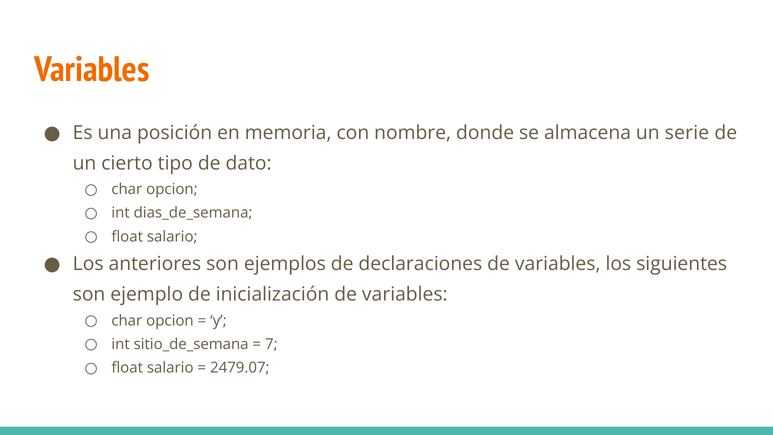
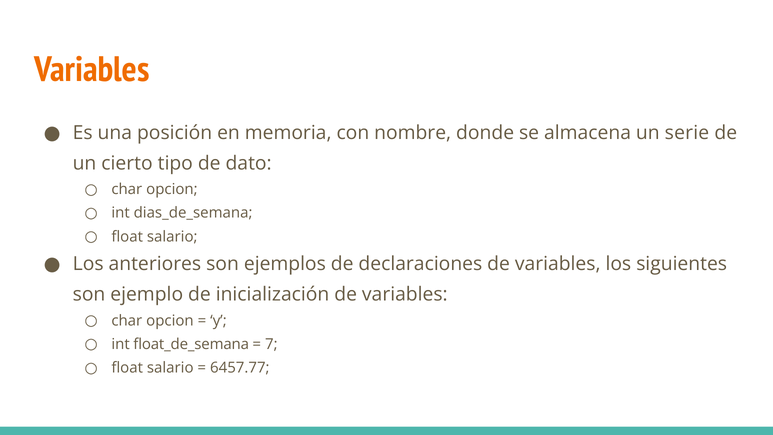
sitio_de_semana: sitio_de_semana -> float_de_semana
2479.07: 2479.07 -> 6457.77
